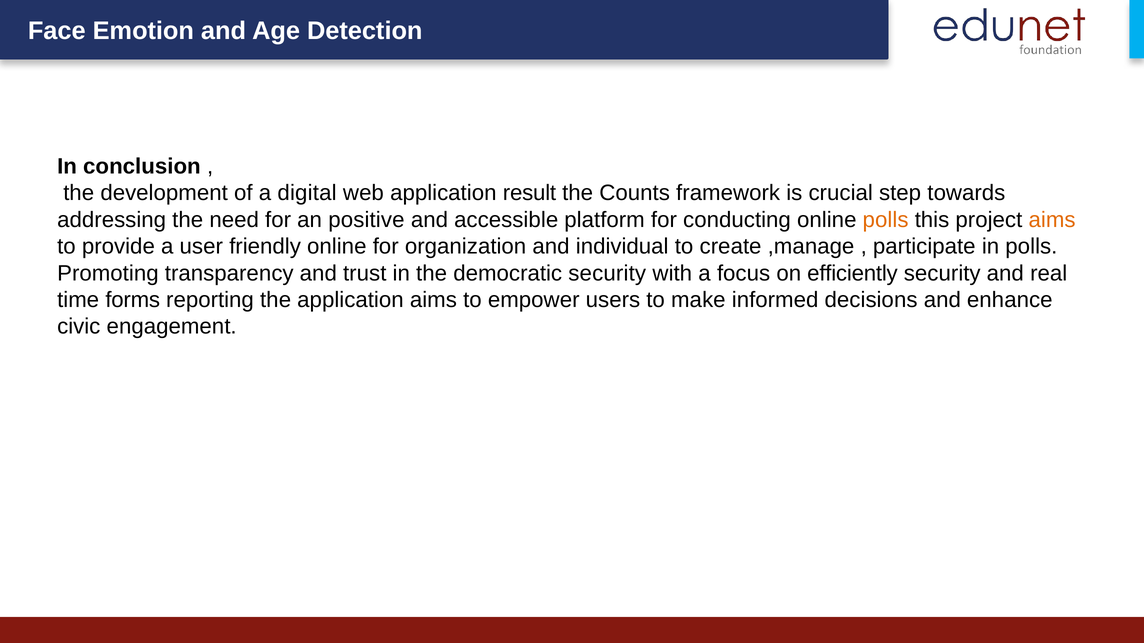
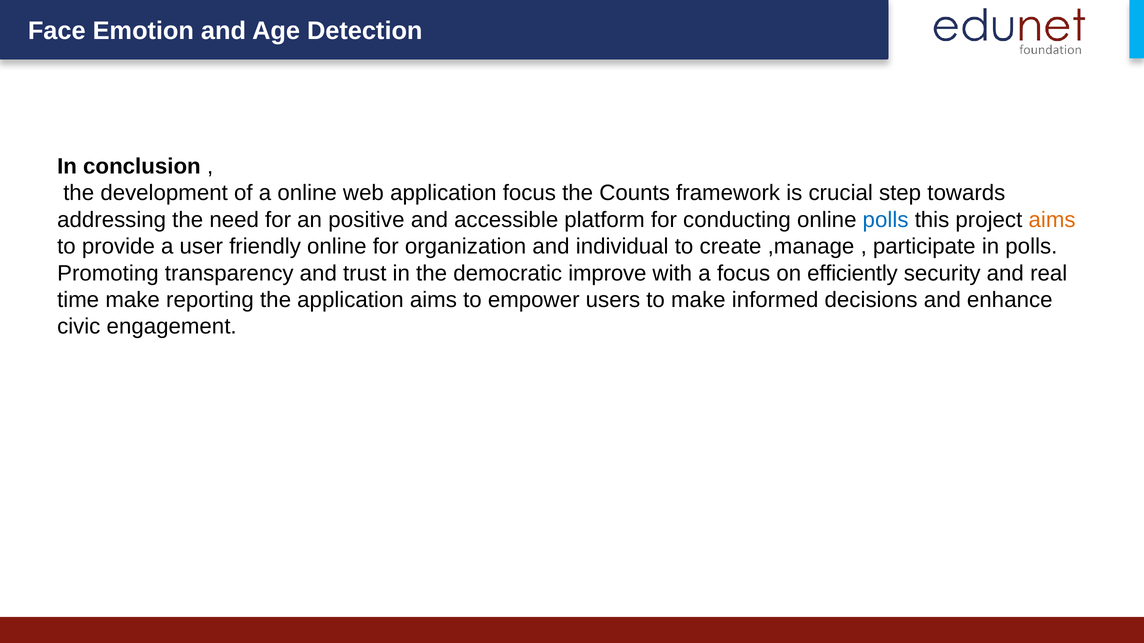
a digital: digital -> online
application result: result -> focus
polls at (886, 220) colour: orange -> blue
democratic security: security -> improve
time forms: forms -> make
